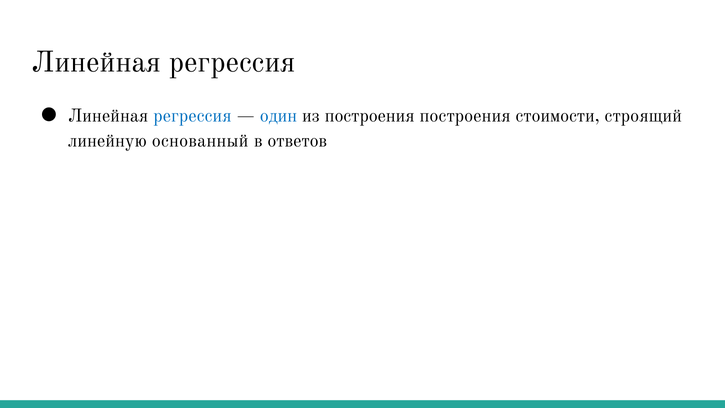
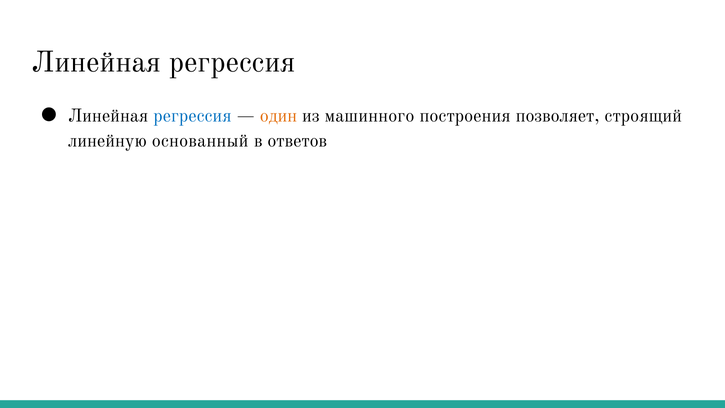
один colour: blue -> orange
из построения: построения -> машинного
стоимости: стоимости -> позволяет
